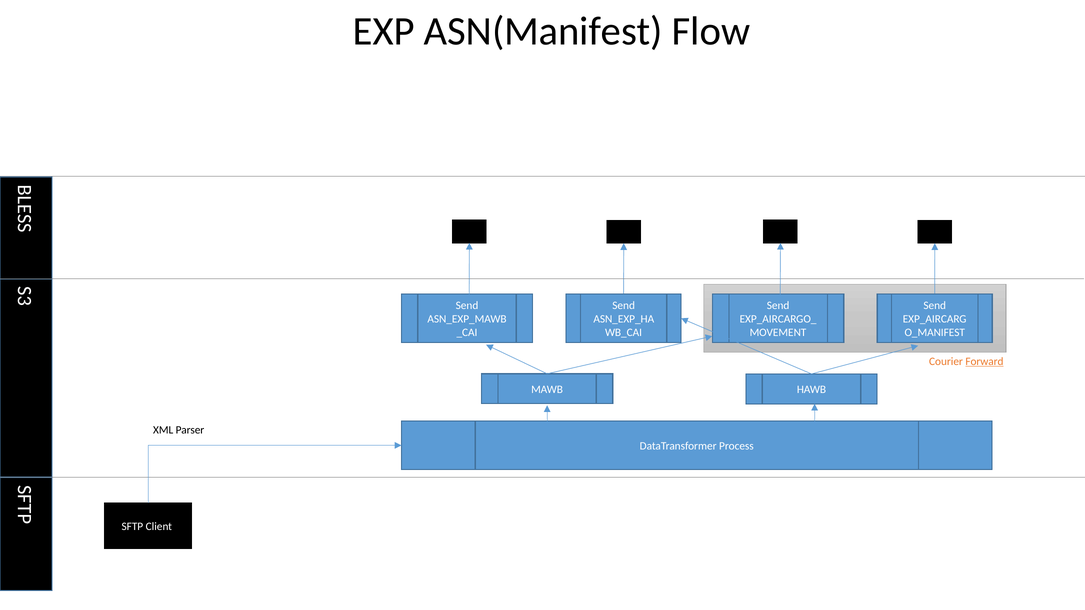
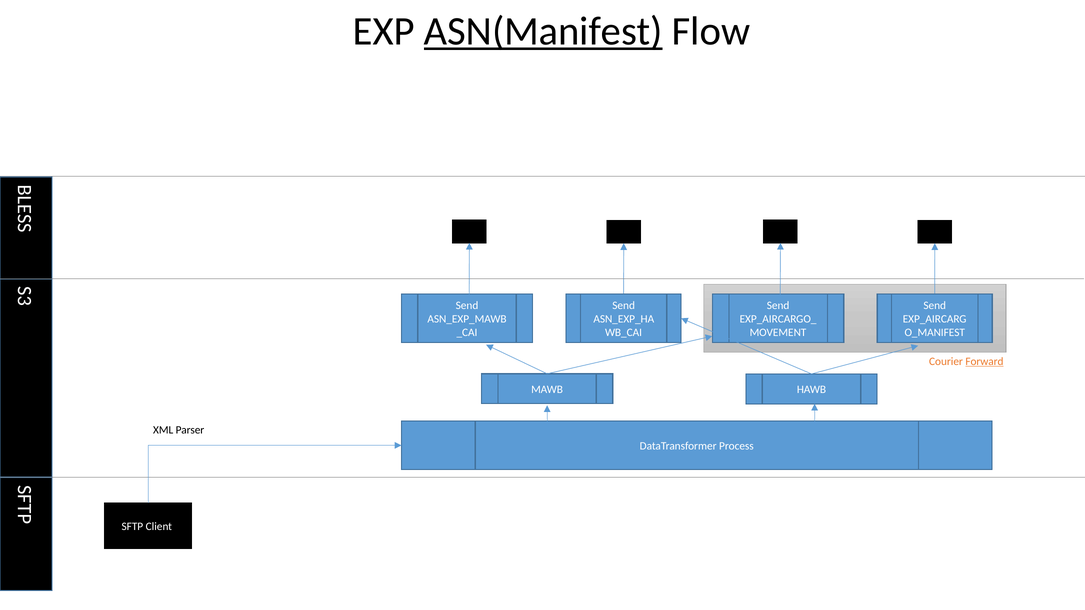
ASN(Manifest underline: none -> present
